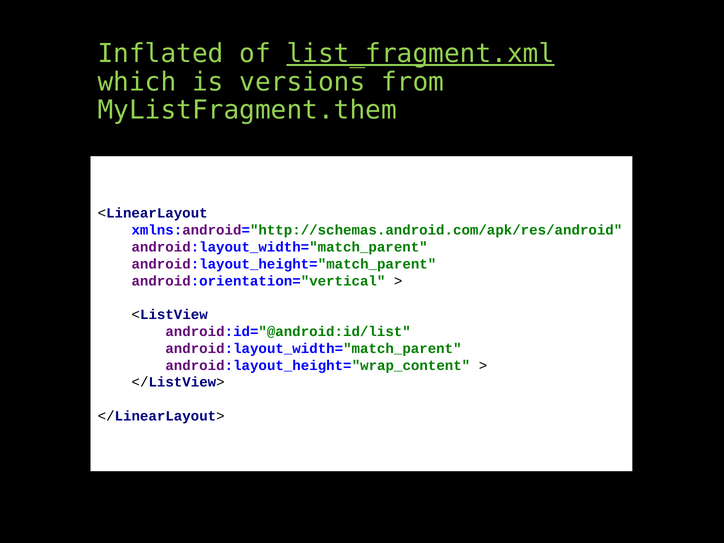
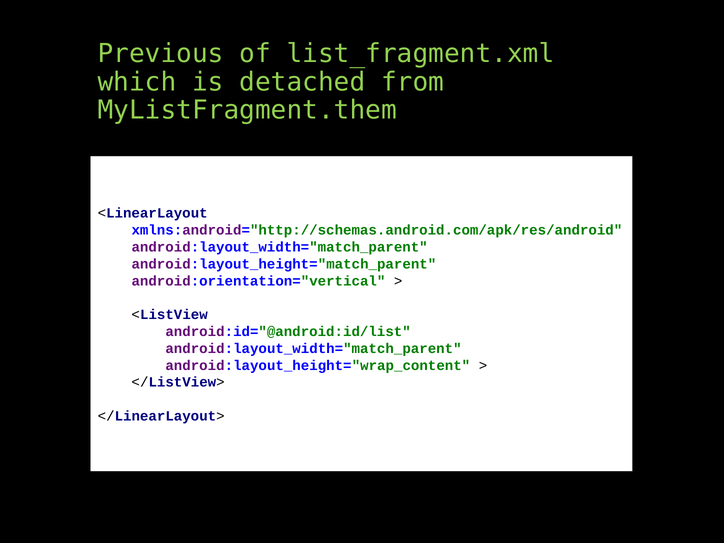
Inflated: Inflated -> Previous
list_fragment.xml underline: present -> none
versions: versions -> detached
